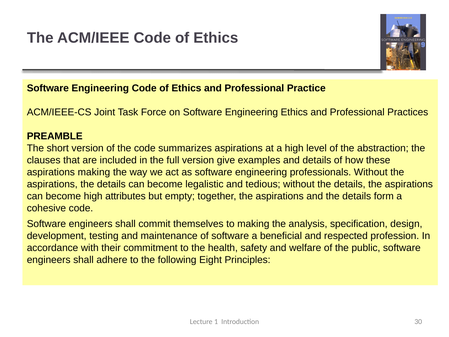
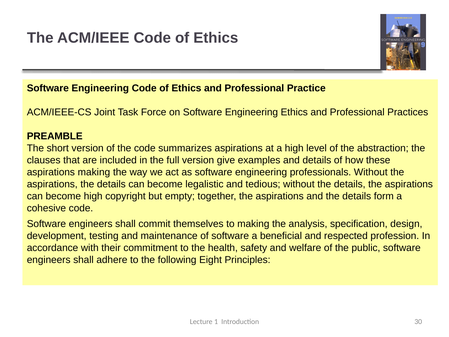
attributes: attributes -> copyright
